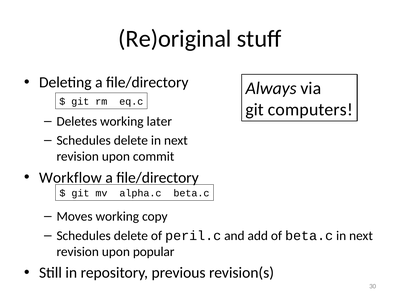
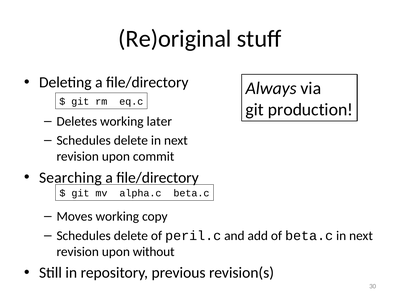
computers: computers -> production
Workflow: Workflow -> Searching
popular: popular -> without
